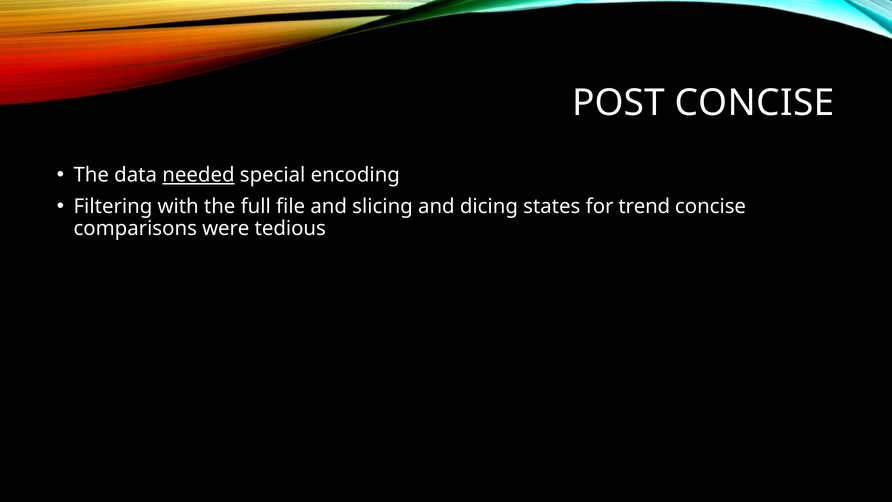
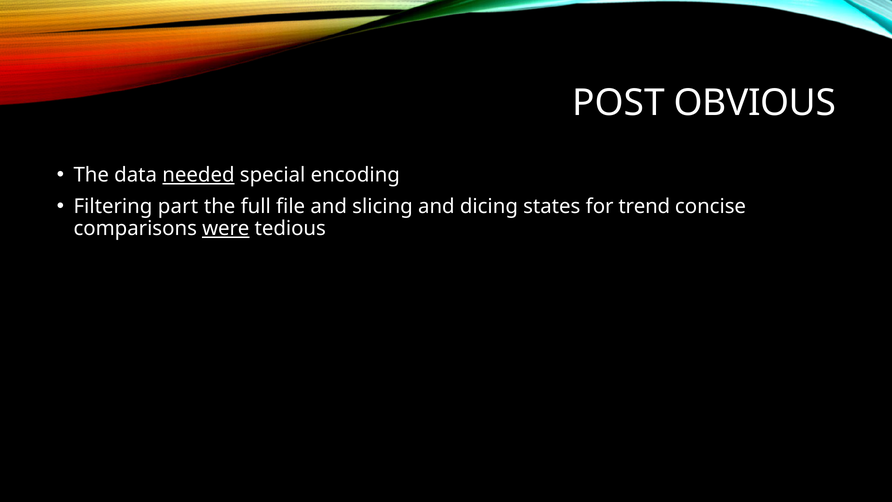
POST CONCISE: CONCISE -> OBVIOUS
with: with -> part
were underline: none -> present
